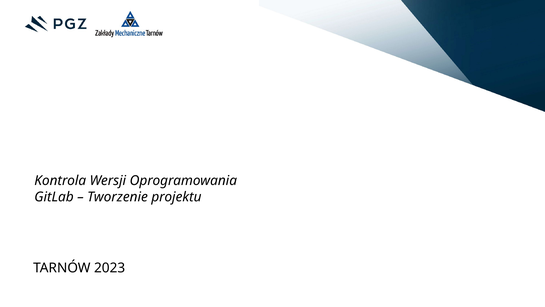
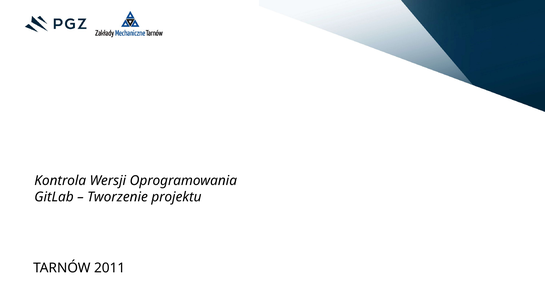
2023: 2023 -> 2011
